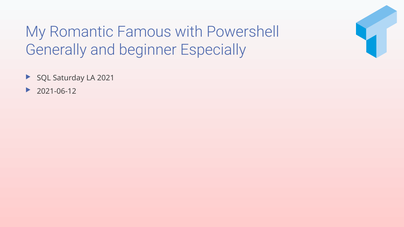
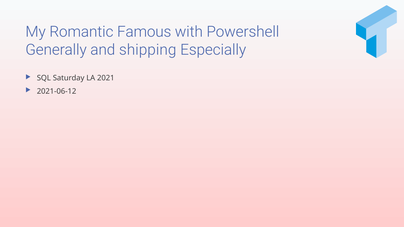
beginner: beginner -> shipping
